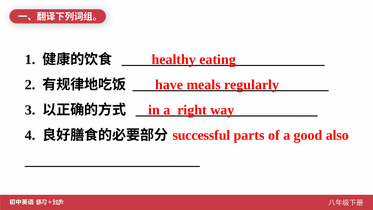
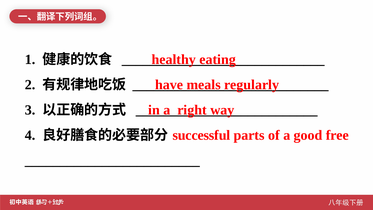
also: also -> free
